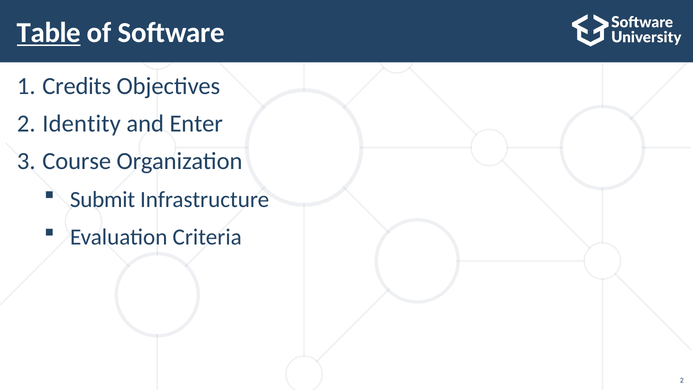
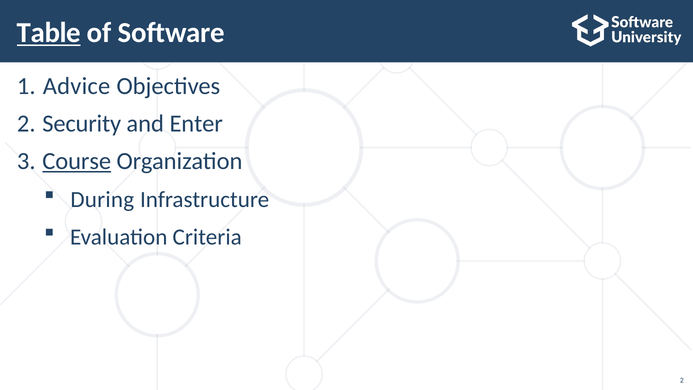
Credits: Credits -> Advice
Identity: Identity -> Security
Course underline: none -> present
Submit: Submit -> During
